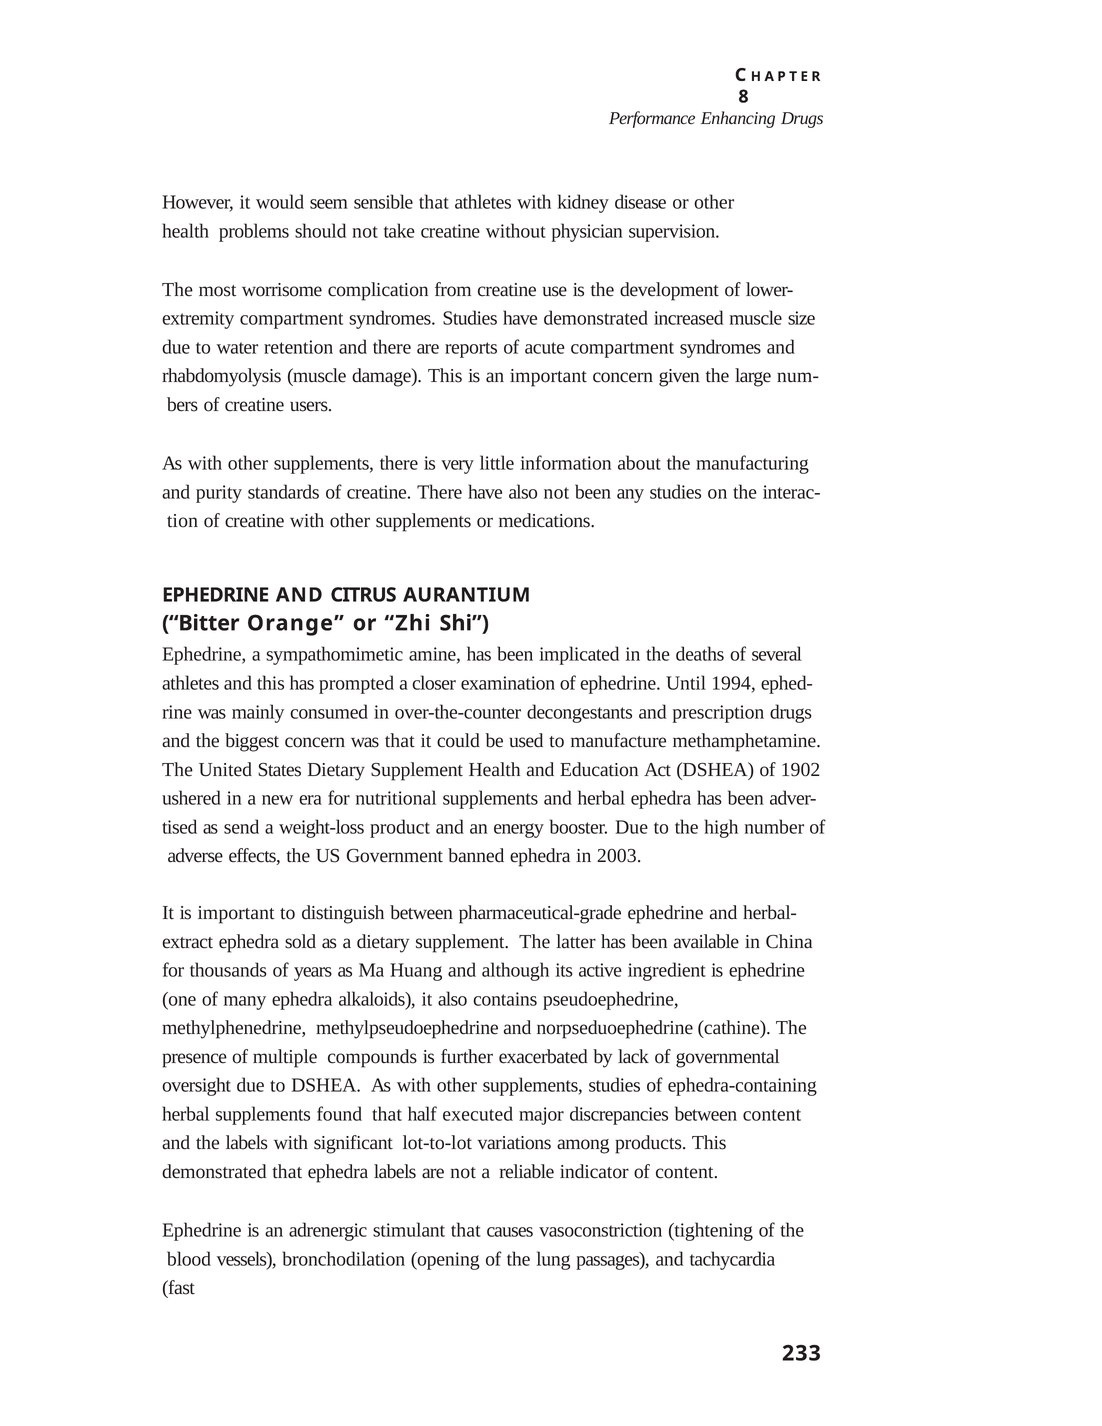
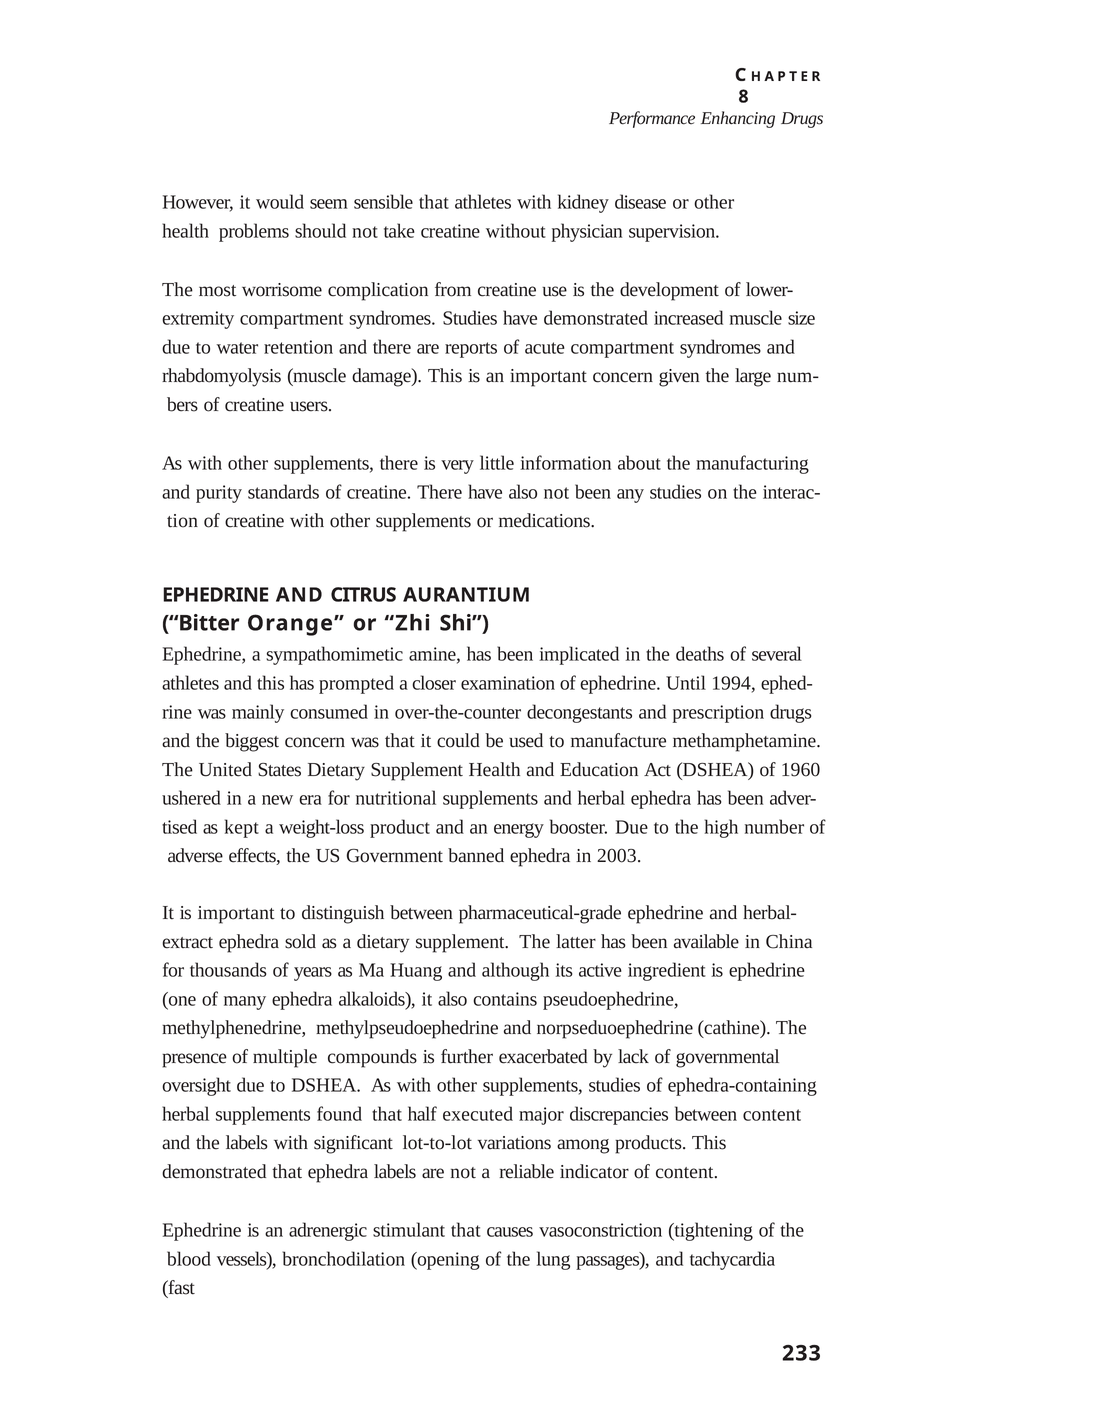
1902: 1902 -> 1960
send: send -> kept
